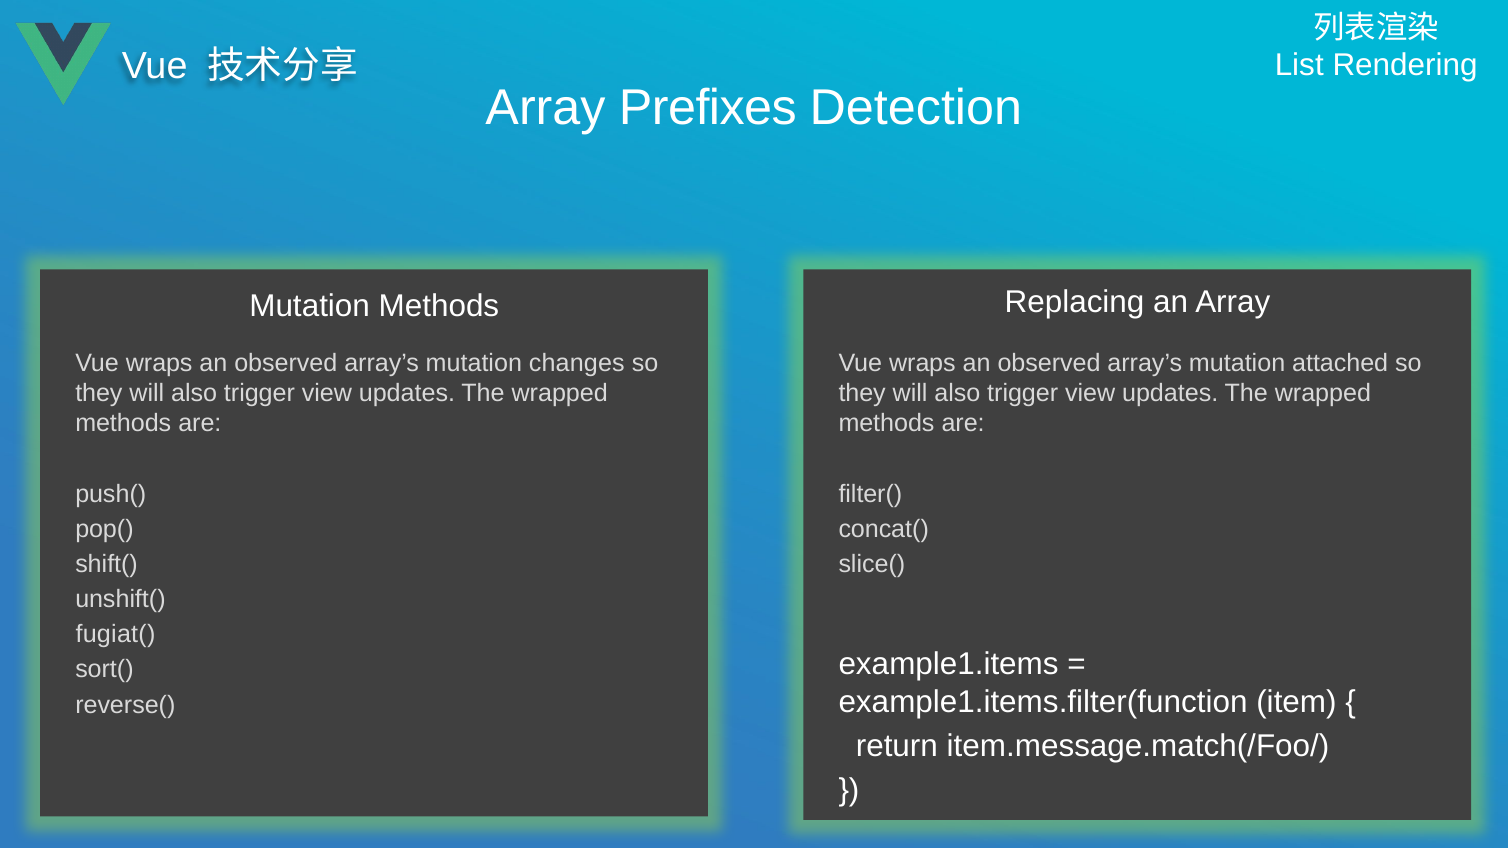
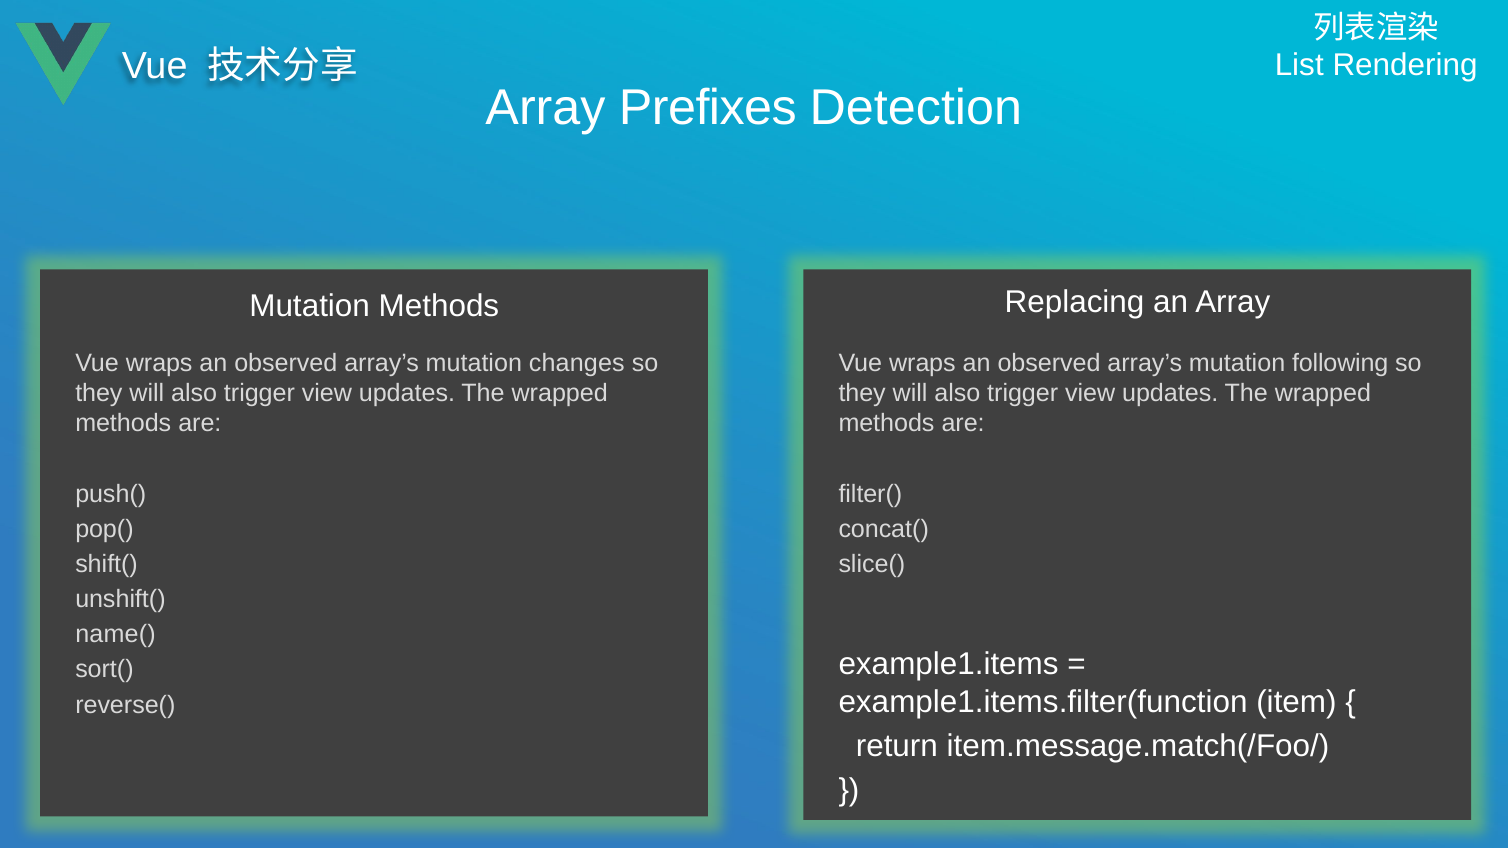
attached: attached -> following
fugiat(: fugiat( -> name(
